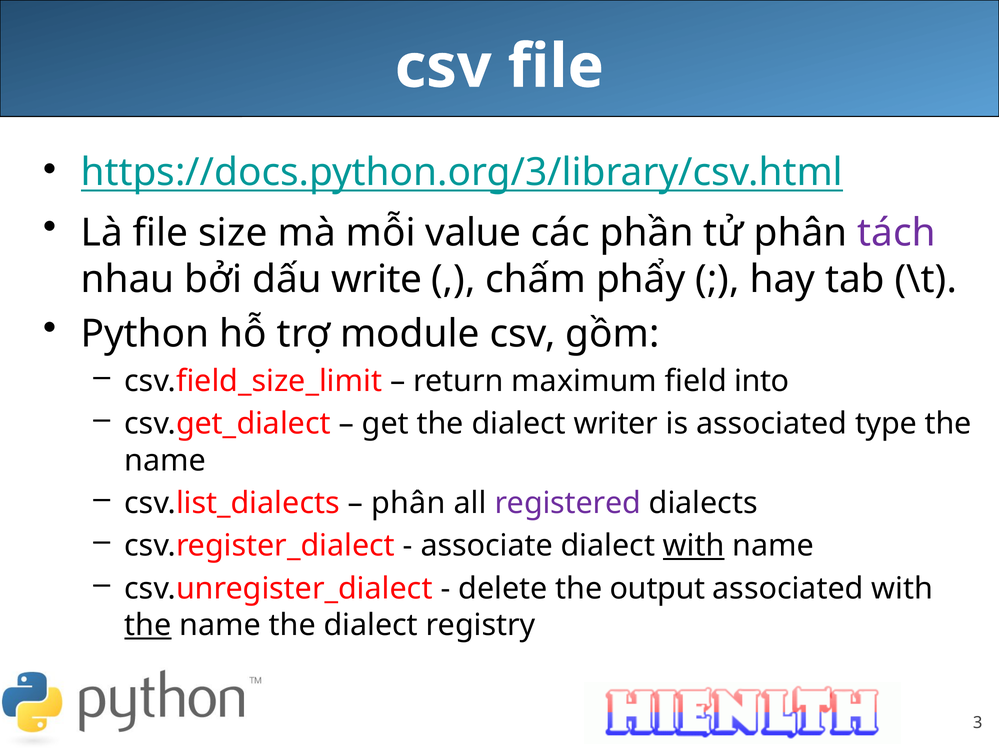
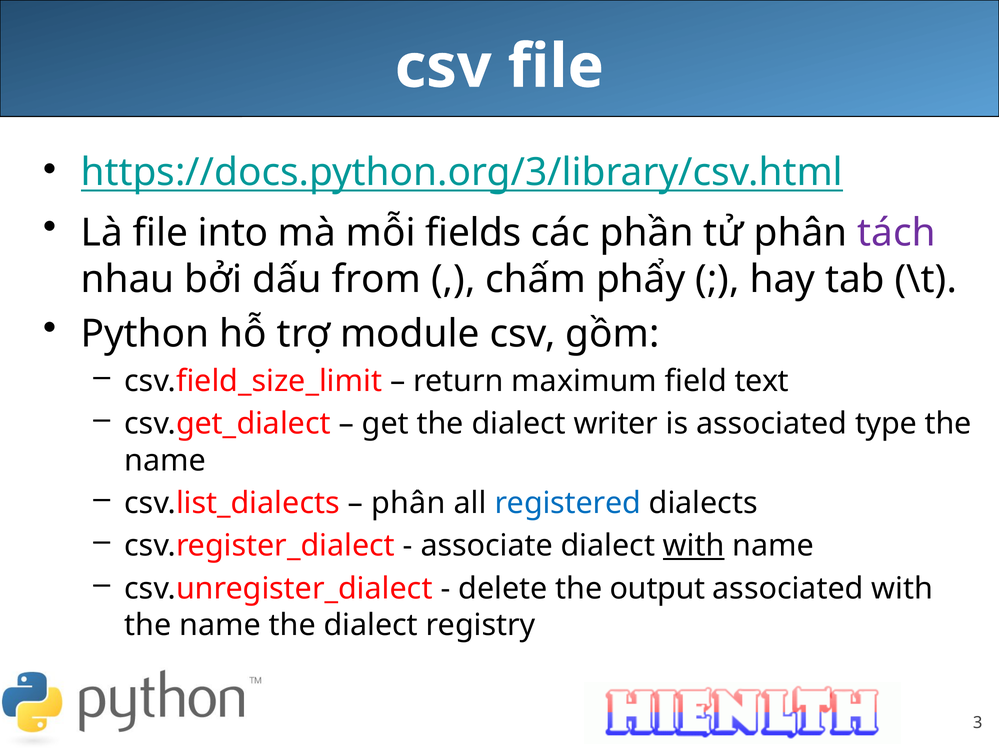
size: size -> into
value: value -> fields
write: write -> from
into: into -> text
registered colour: purple -> blue
the at (148, 625) underline: present -> none
